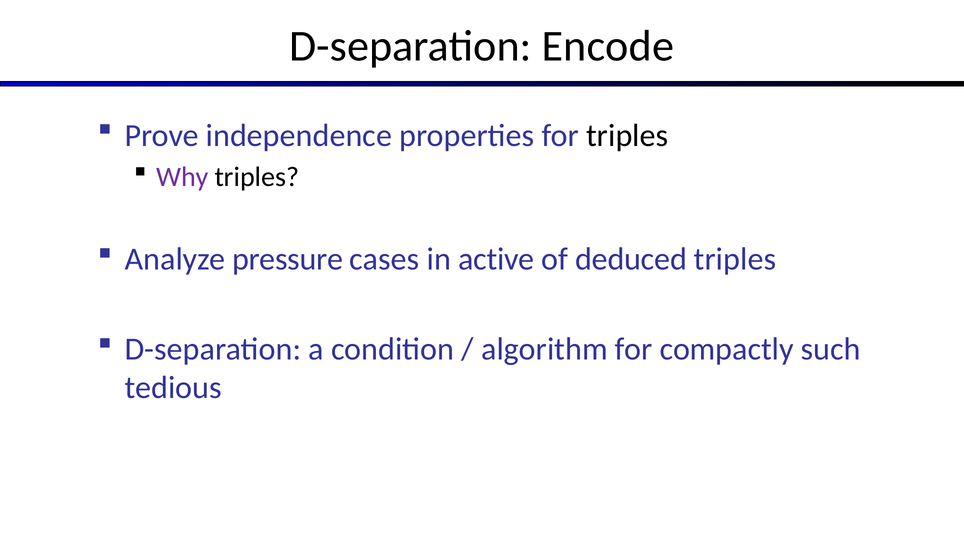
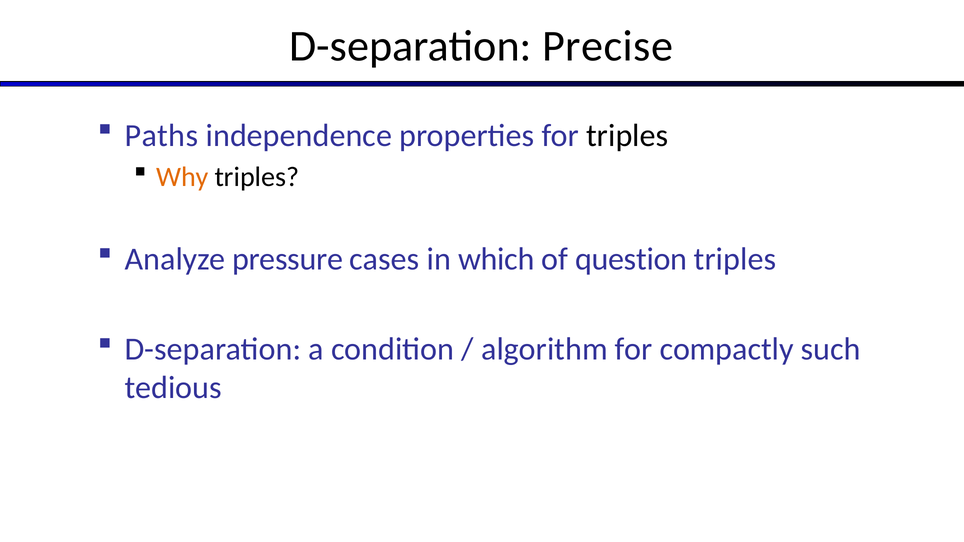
Encode: Encode -> Precise
Prove: Prove -> Paths
Why colour: purple -> orange
active: active -> which
deduced: deduced -> question
